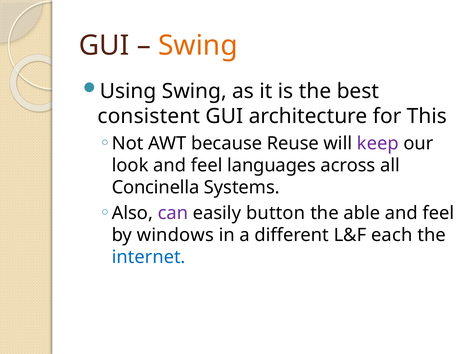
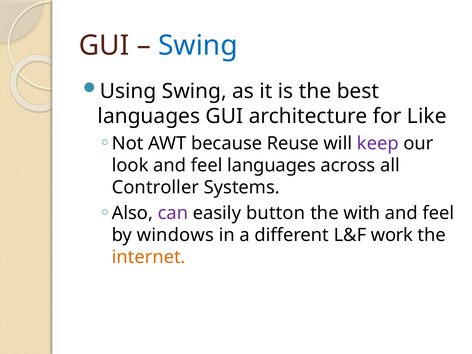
Swing at (198, 46) colour: orange -> blue
consistent at (149, 116): consistent -> languages
This: This -> Like
Concinella: Concinella -> Controller
able: able -> with
each: each -> work
internet colour: blue -> orange
